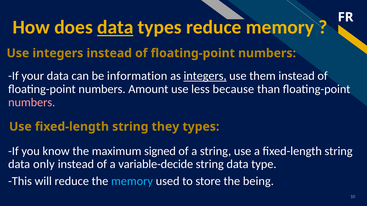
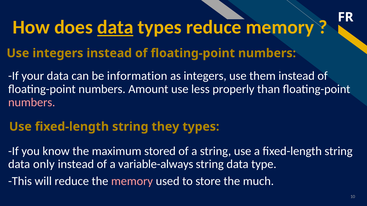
integers at (205, 76) underline: present -> none
because: because -> properly
signed: signed -> stored
variable-decide: variable-decide -> variable-always
memory at (132, 182) colour: light blue -> pink
being: being -> much
